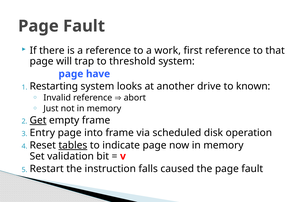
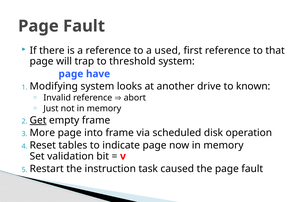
work: work -> used
Restarting: Restarting -> Modifying
Entry: Entry -> More
tables underline: present -> none
falls: falls -> task
